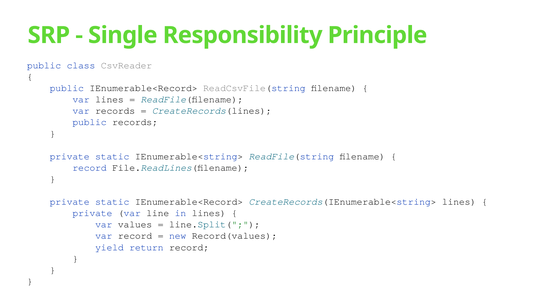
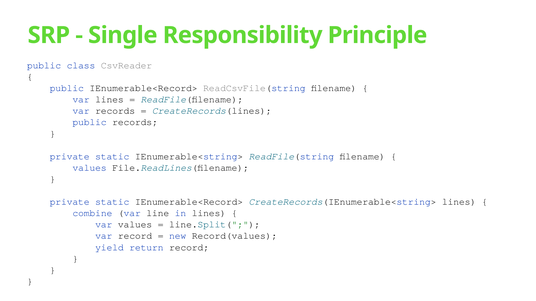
record at (90, 168): record -> values
private at (92, 213): private -> combine
